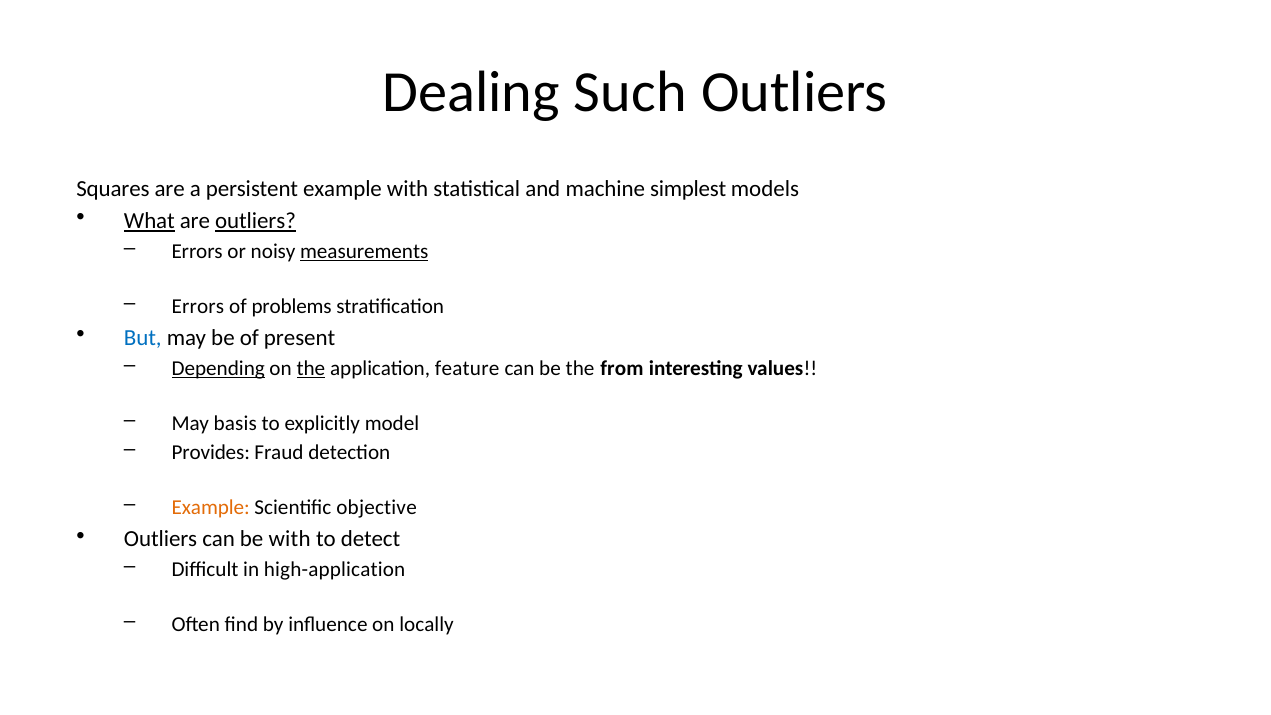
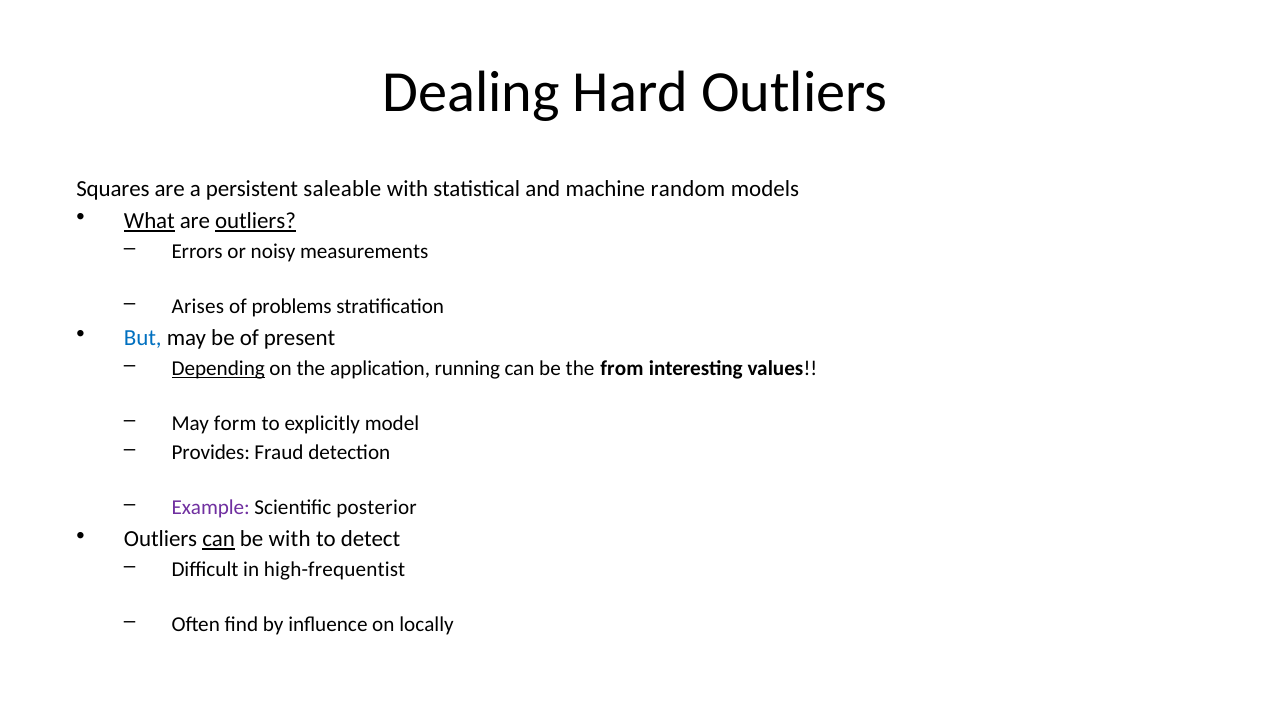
Such: Such -> Hard
persistent example: example -> saleable
simplest: simplest -> random
measurements underline: present -> none
Errors at (198, 306): Errors -> Arises
the at (311, 368) underline: present -> none
feature: feature -> running
basis: basis -> form
Example at (211, 508) colour: orange -> purple
objective: objective -> posterior
can at (219, 539) underline: none -> present
high-application: high-application -> high-frequentist
